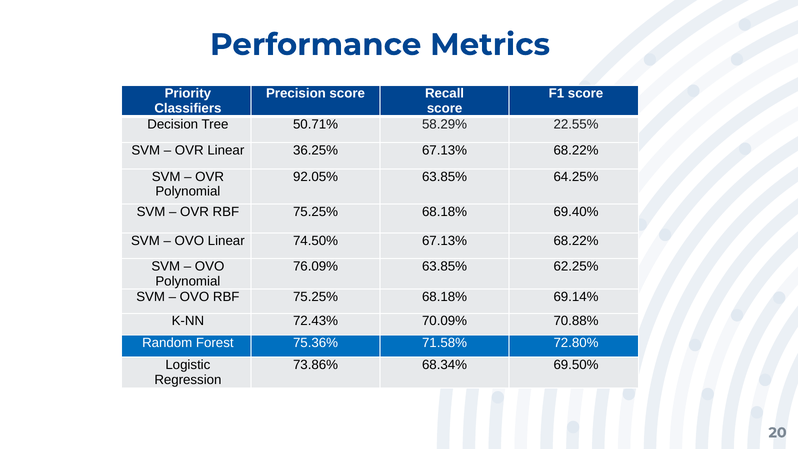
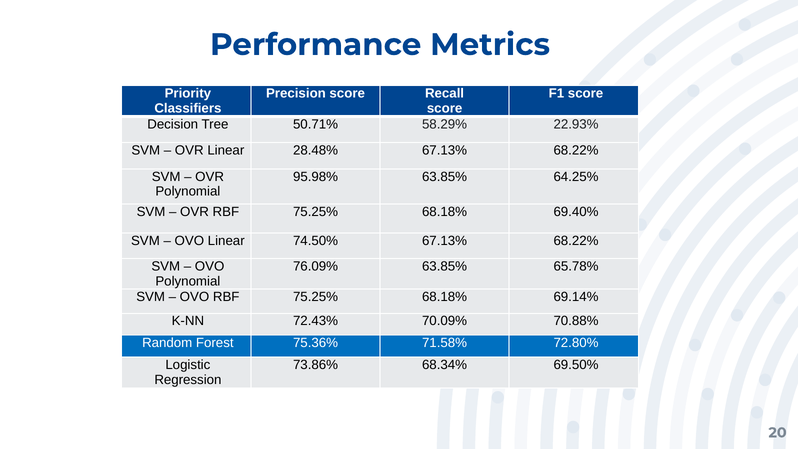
22.55%: 22.55% -> 22.93%
36.25%: 36.25% -> 28.48%
92.05%: 92.05% -> 95.98%
62.25%: 62.25% -> 65.78%
